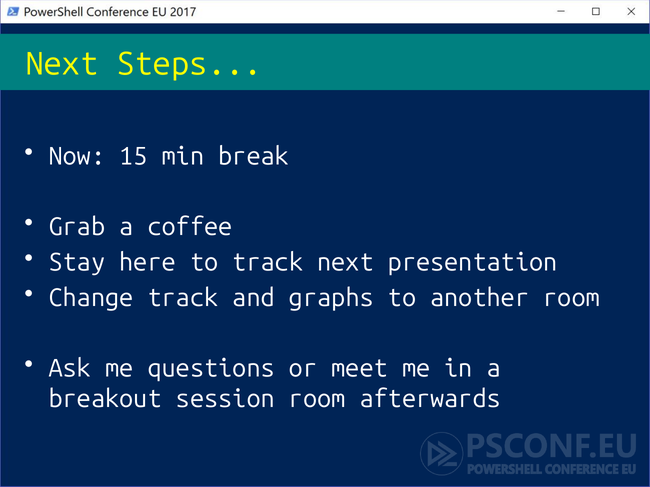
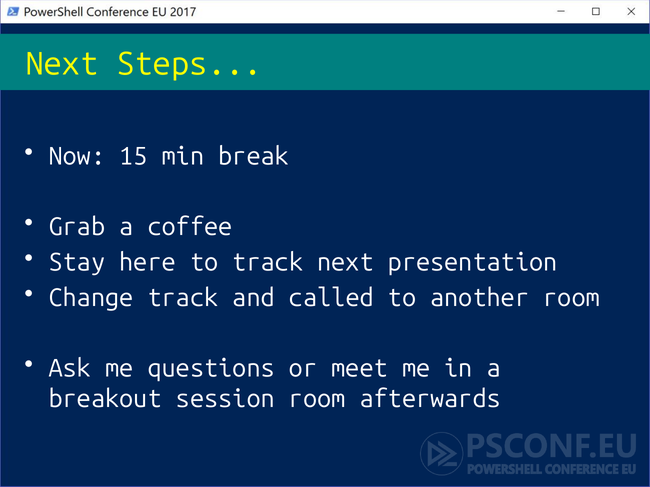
graphs: graphs -> called
